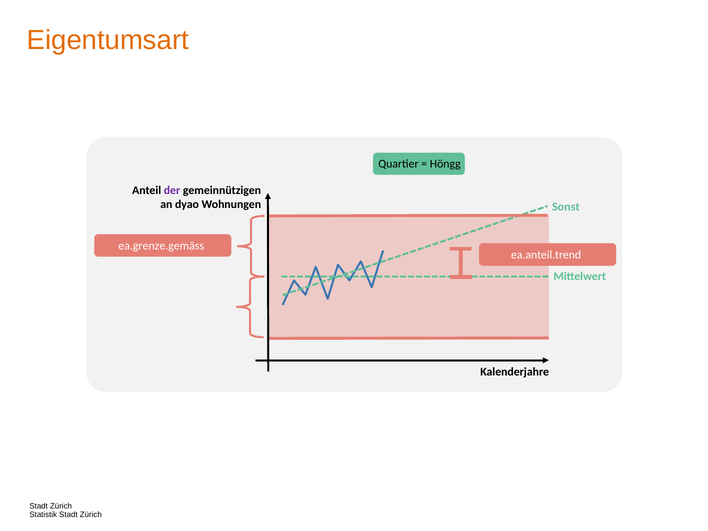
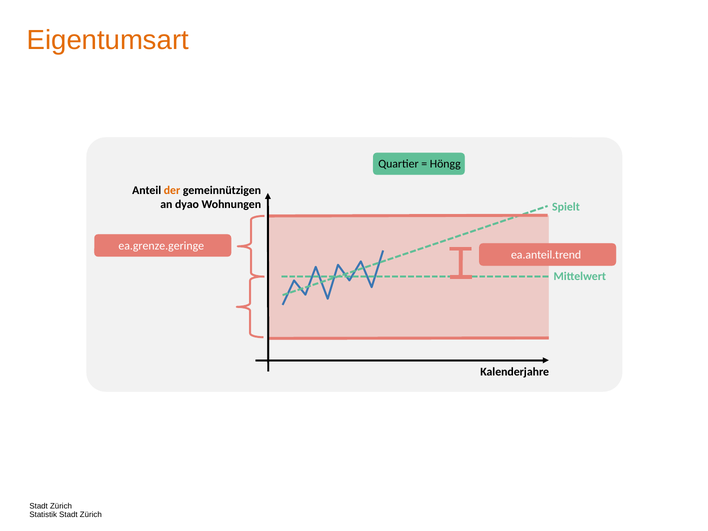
der colour: purple -> orange
Sonst: Sonst -> Spielt
ea.grenze.gemäss: ea.grenze.gemäss -> ea.grenze.geringe
